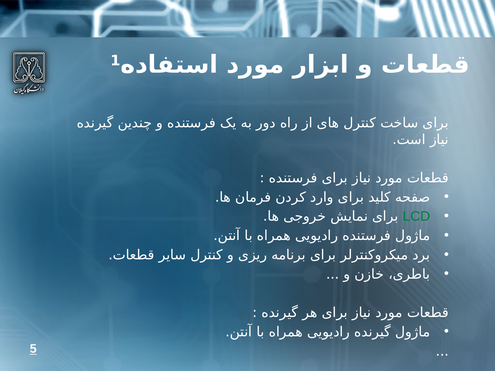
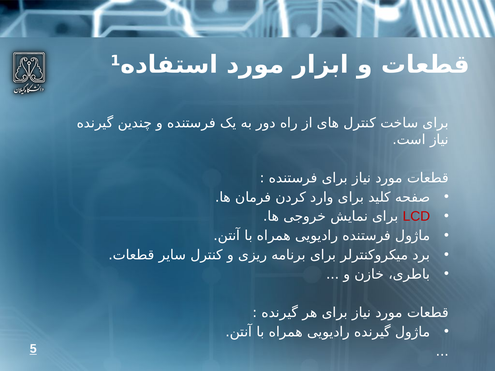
LCD colour: green -> red
